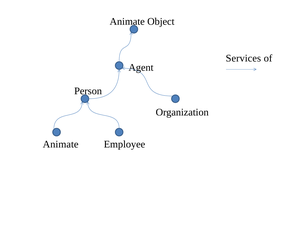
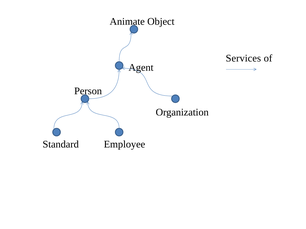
Animate at (61, 145): Animate -> Standard
